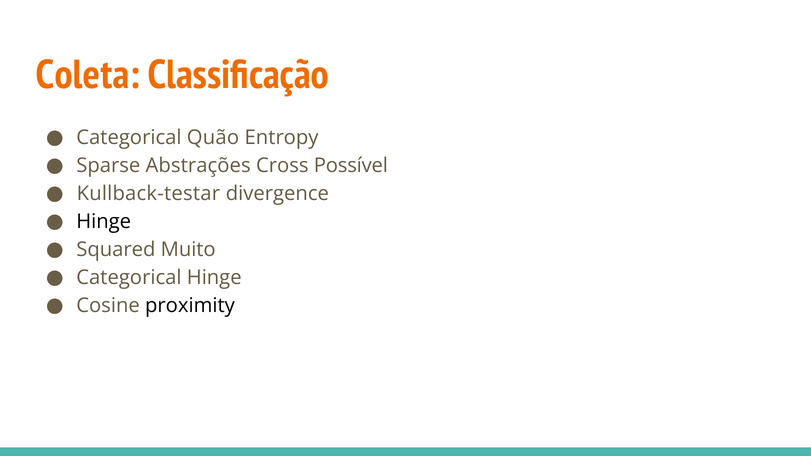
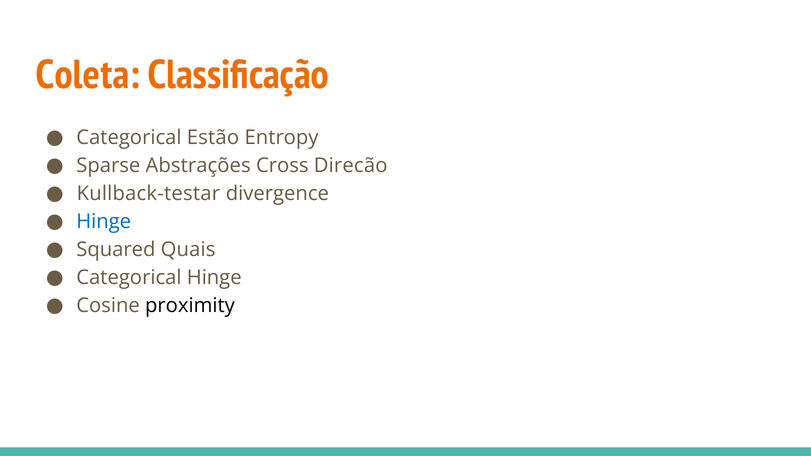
Quão: Quão -> Estão
Possível: Possível -> Direcão
Hinge at (104, 222) colour: black -> blue
Muito: Muito -> Quais
